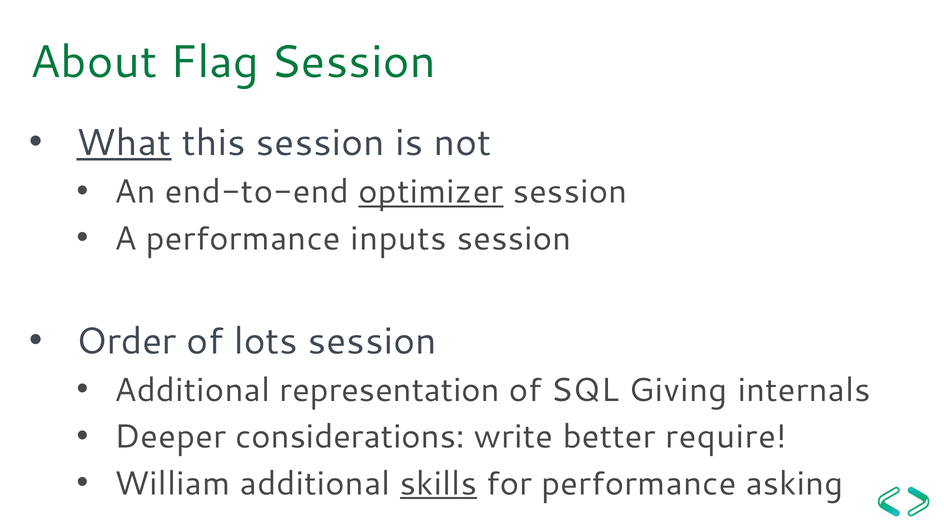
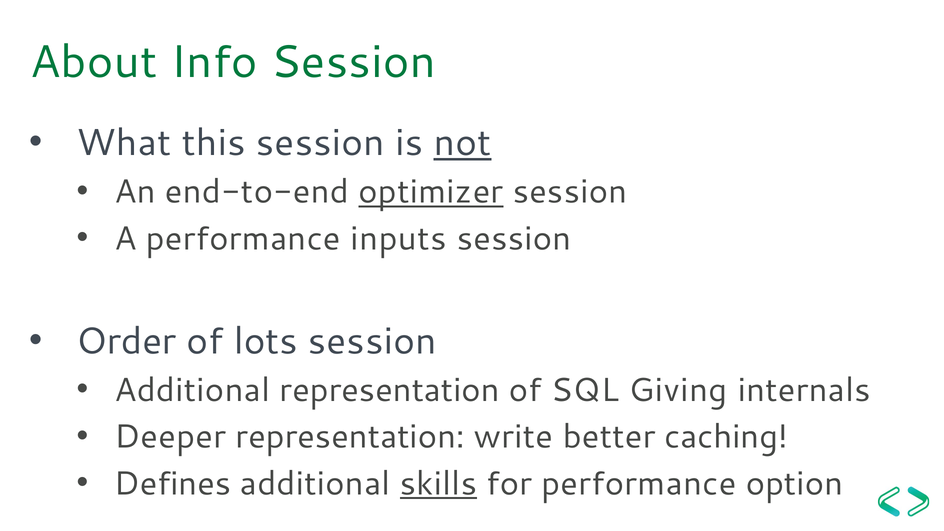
Flag: Flag -> Info
What underline: present -> none
not underline: none -> present
Deeper considerations: considerations -> representation
require: require -> caching
William: William -> Defines
asking: asking -> option
